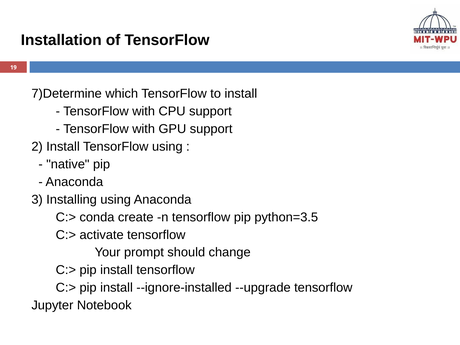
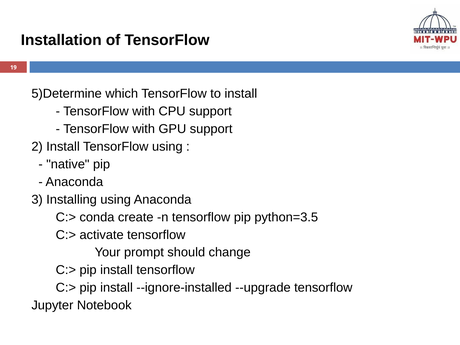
7)Determine: 7)Determine -> 5)Determine
